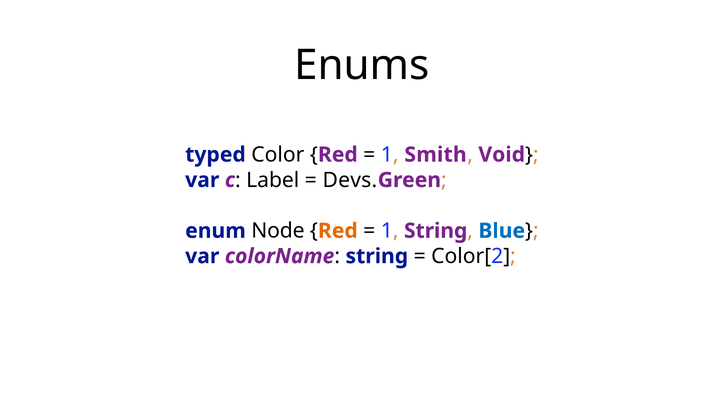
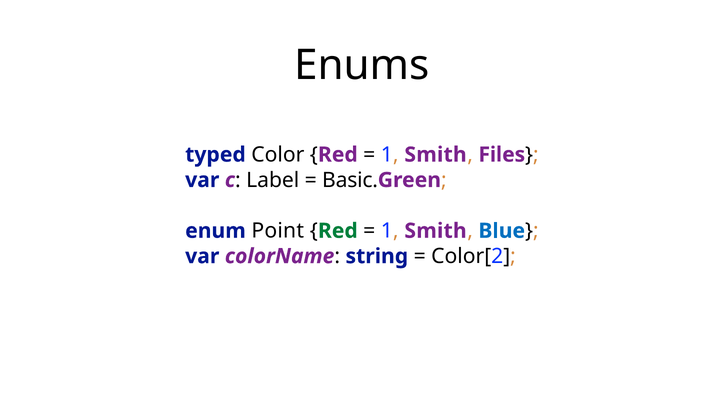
Void: Void -> Files
Devs: Devs -> Basic
Node: Node -> Point
Red at (338, 230) colour: orange -> green
String at (436, 230): String -> Smith
